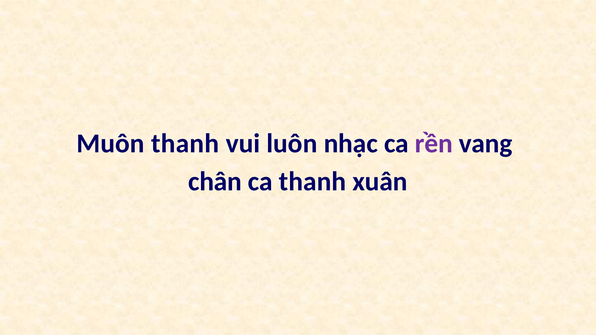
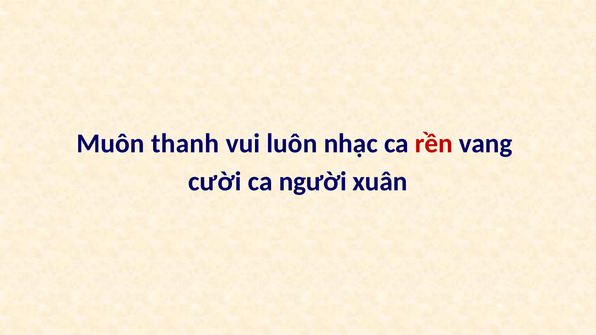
rền colour: purple -> red
chân: chân -> cười
ca thanh: thanh -> người
